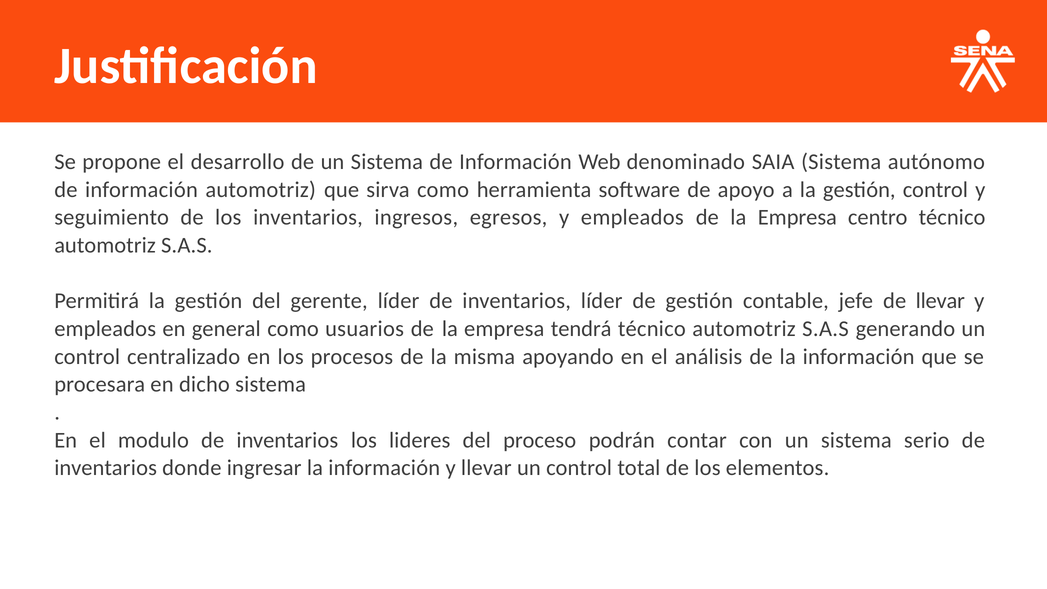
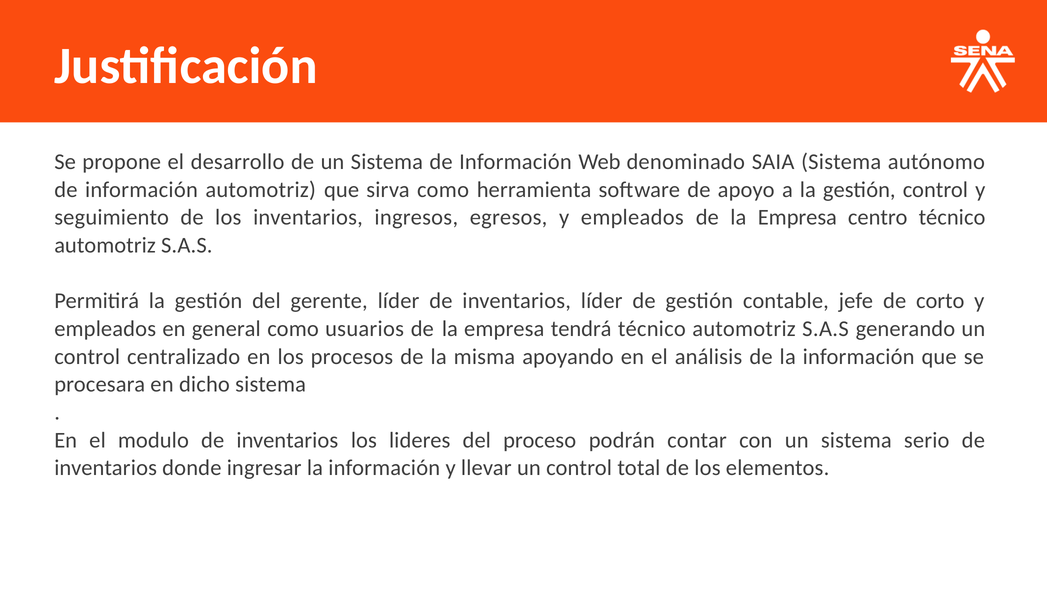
de llevar: llevar -> corto
